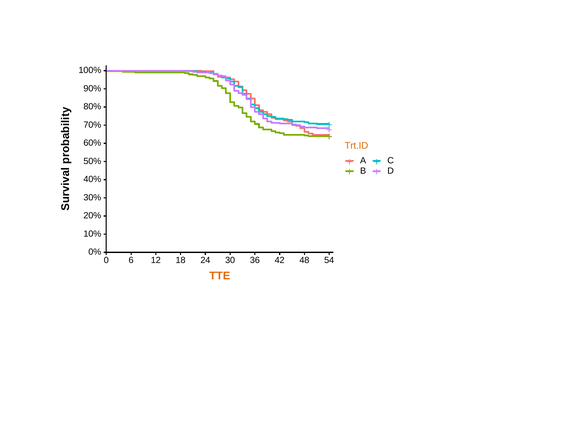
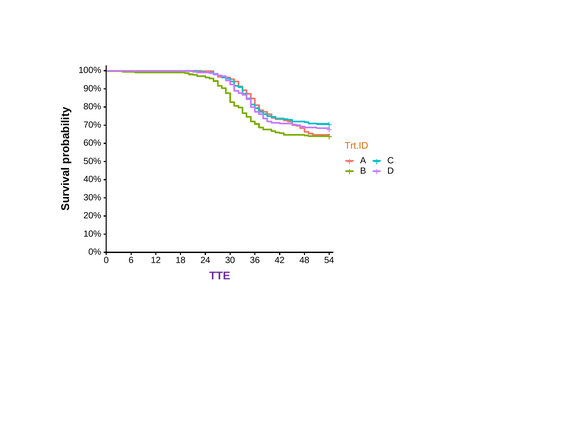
TTE colour: orange -> purple
